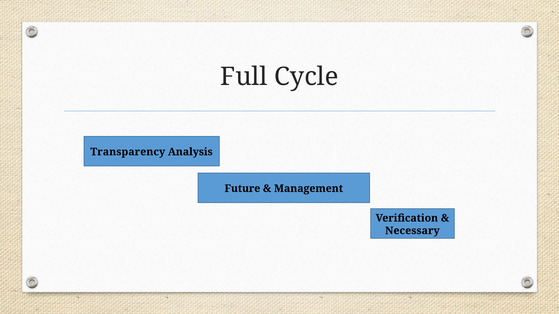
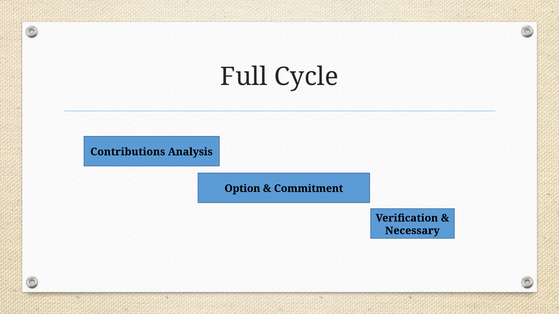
Transparency: Transparency -> Contributions
Future: Future -> Option
Management: Management -> Commitment
